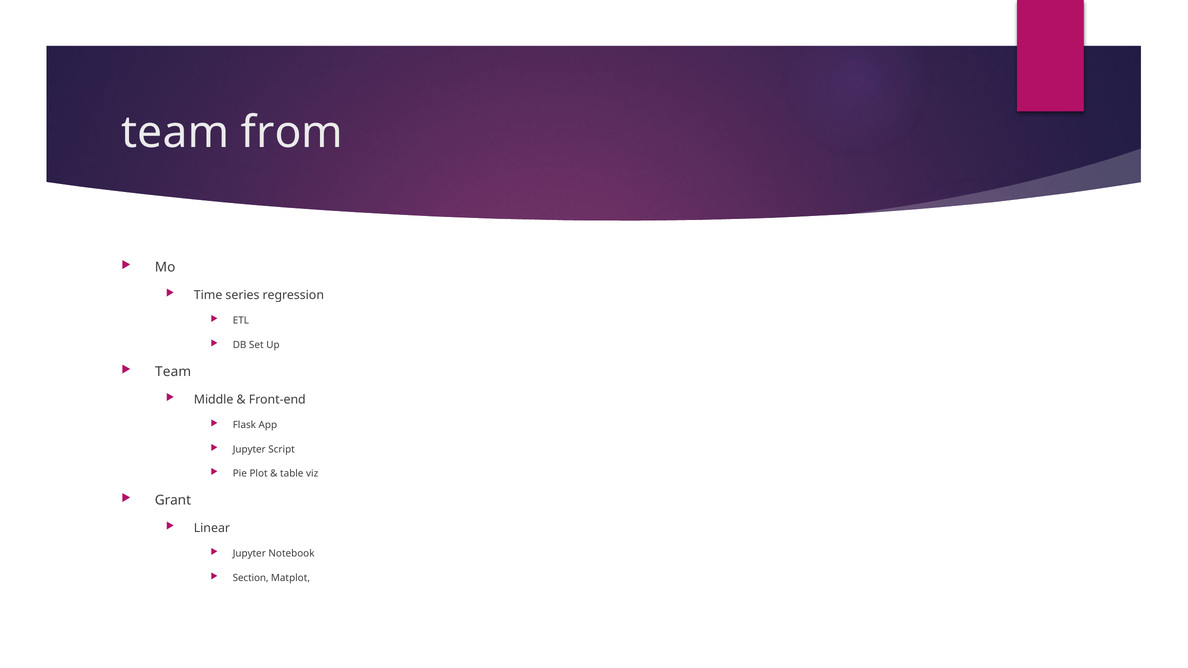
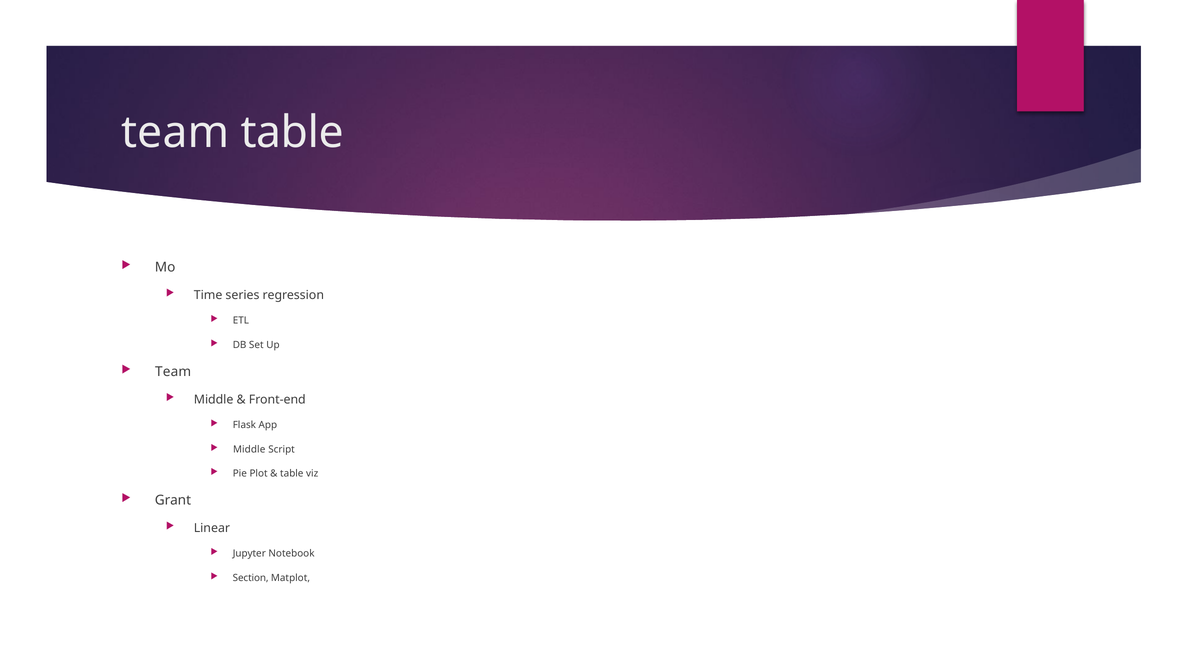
team from: from -> table
Jupyter at (249, 449): Jupyter -> Middle
